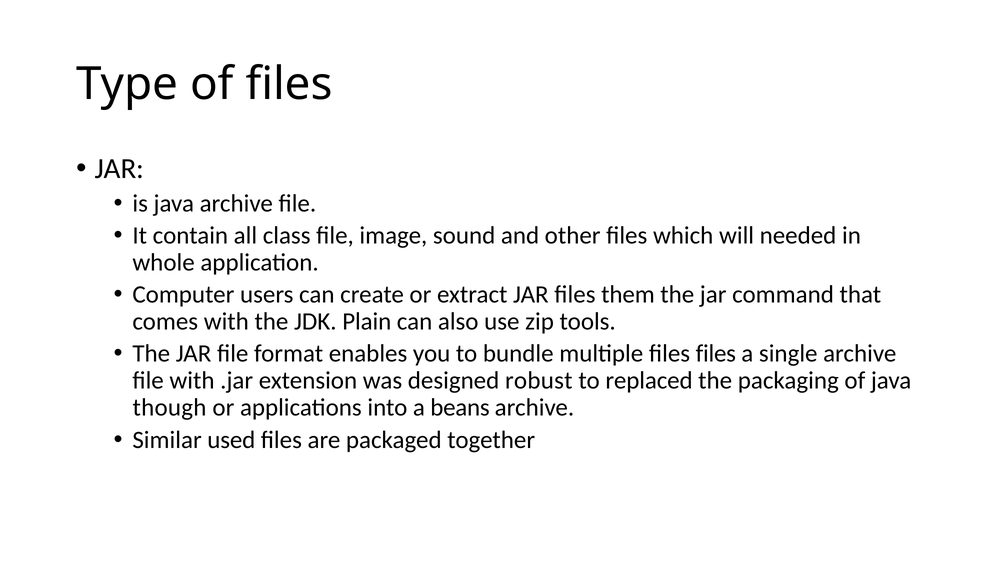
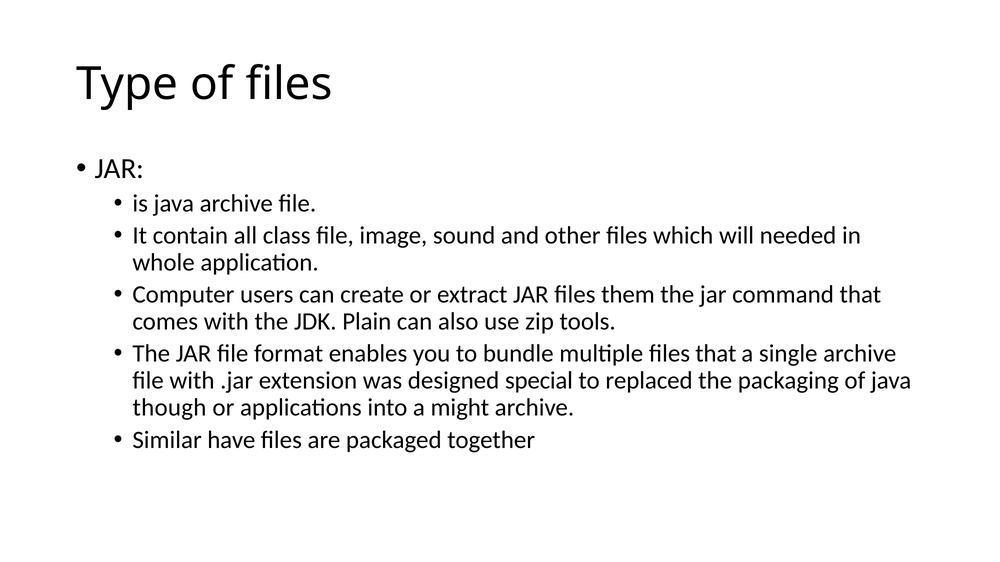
files files: files -> that
robust: robust -> special
beans: beans -> might
used: used -> have
